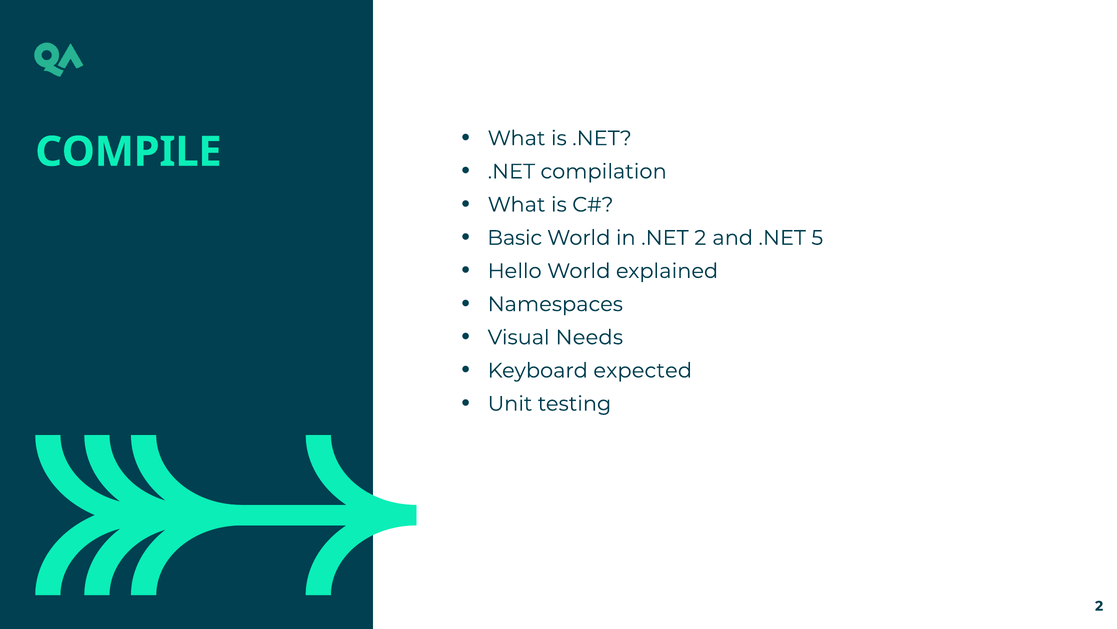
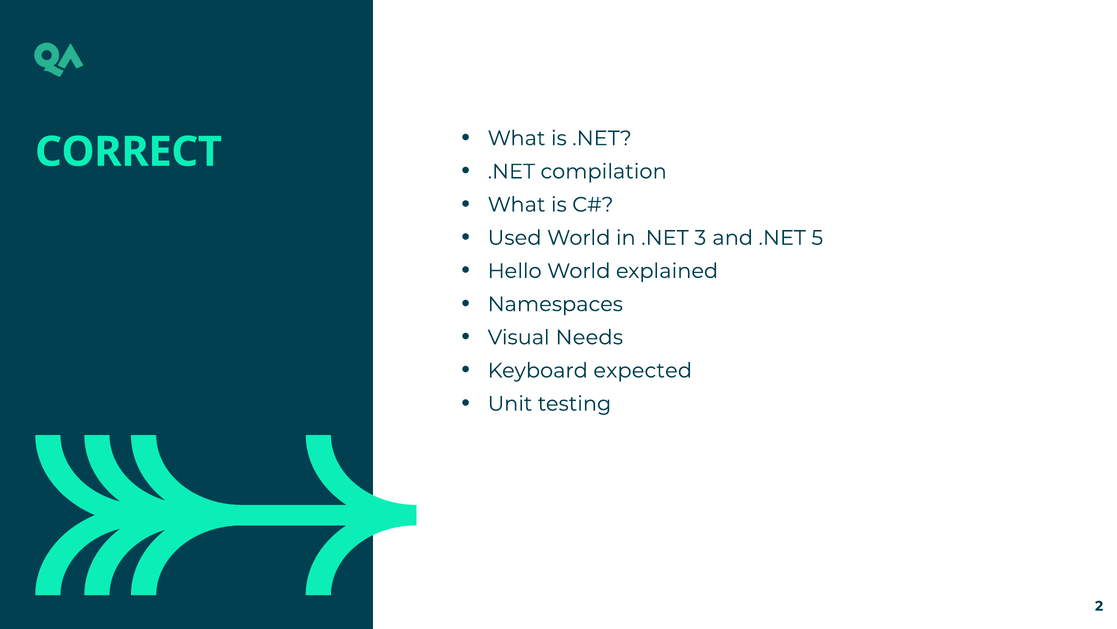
COMPILE: COMPILE -> CORRECT
Basic: Basic -> Used
.NET 2: 2 -> 3
